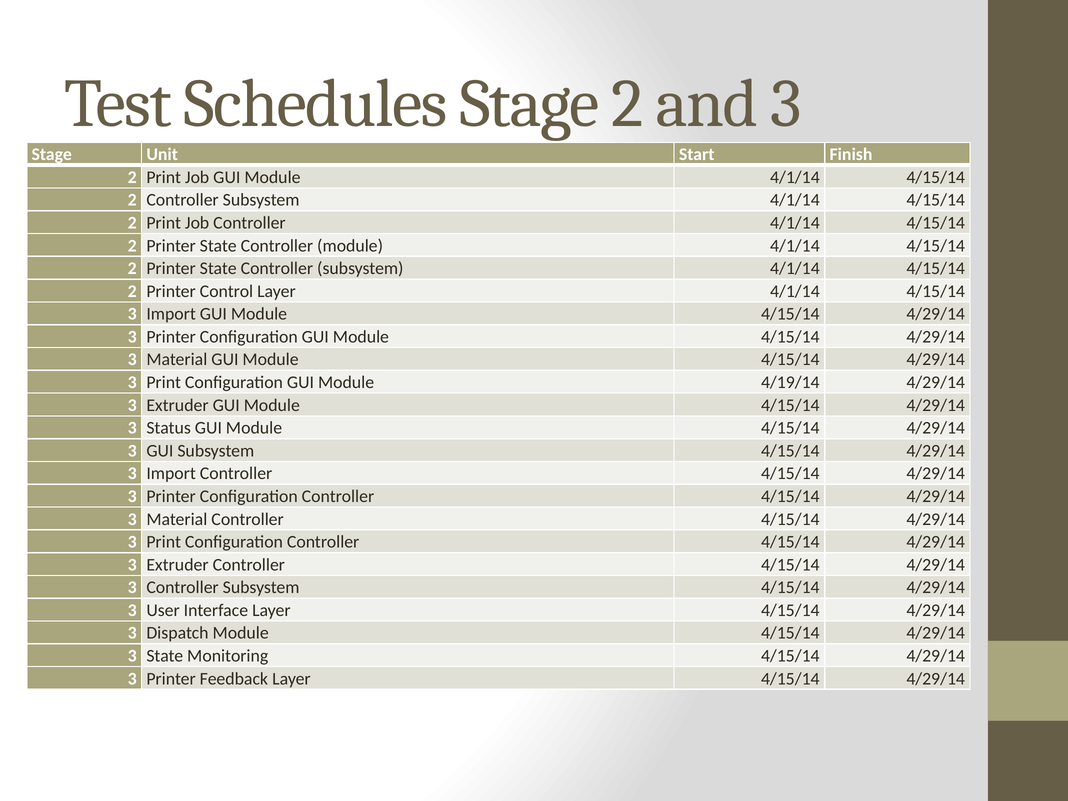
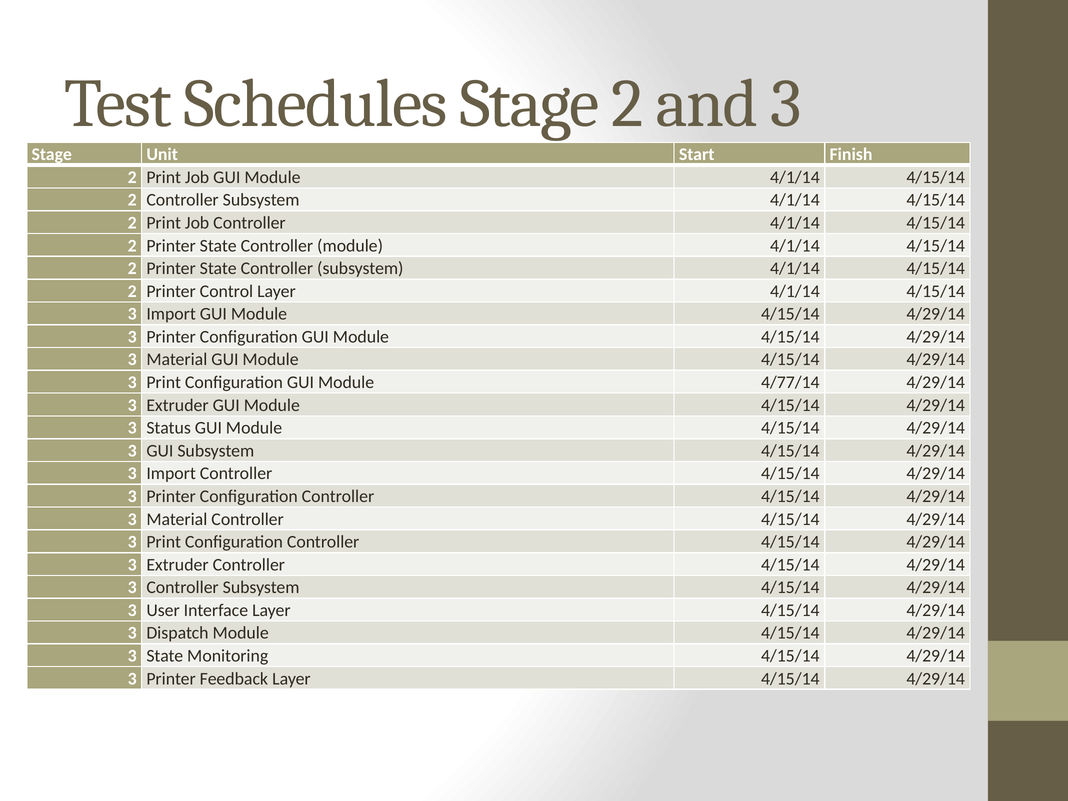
4/19/14: 4/19/14 -> 4/77/14
